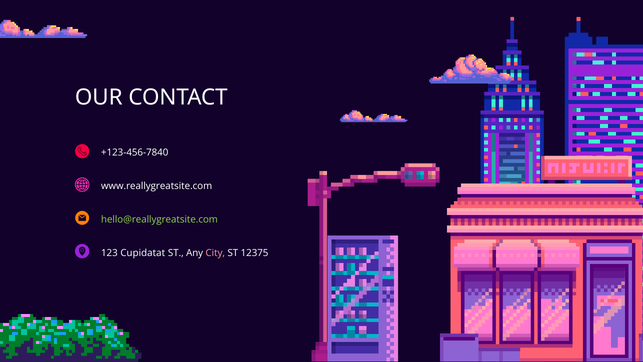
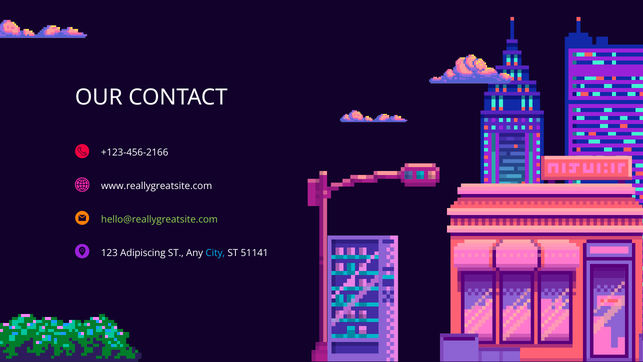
+123-456-7840: +123-456-7840 -> +123-456-2166
Cupidatat: Cupidatat -> Adipiscing
City colour: pink -> light blue
12375: 12375 -> 51141
